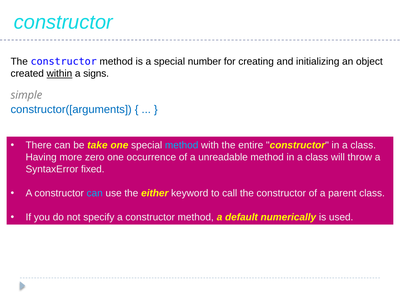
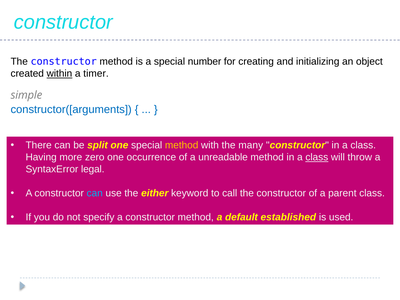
signs: signs -> timer
take: take -> split
method at (182, 145) colour: light blue -> yellow
entire: entire -> many
class at (317, 157) underline: none -> present
fixed: fixed -> legal
numerically: numerically -> established
